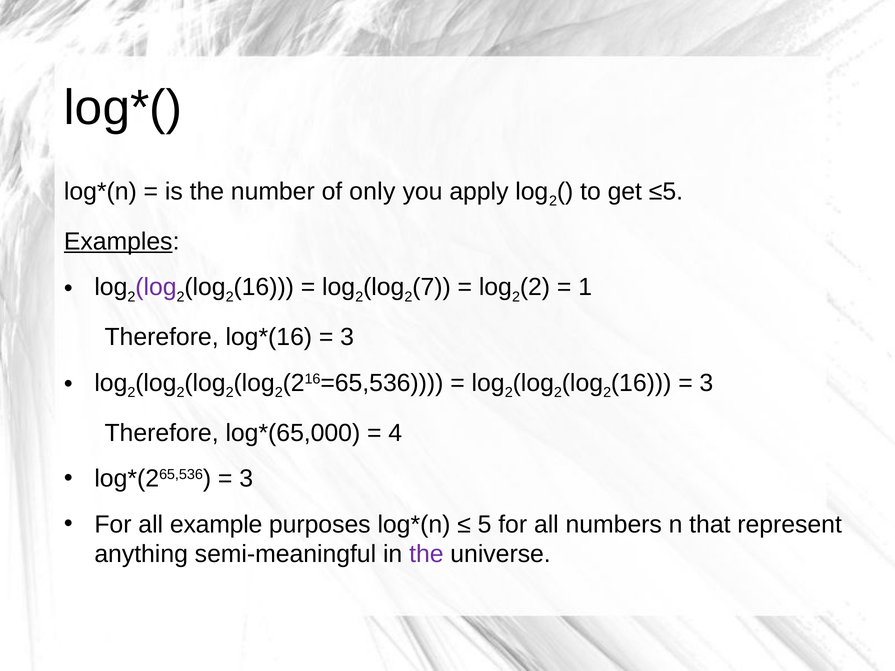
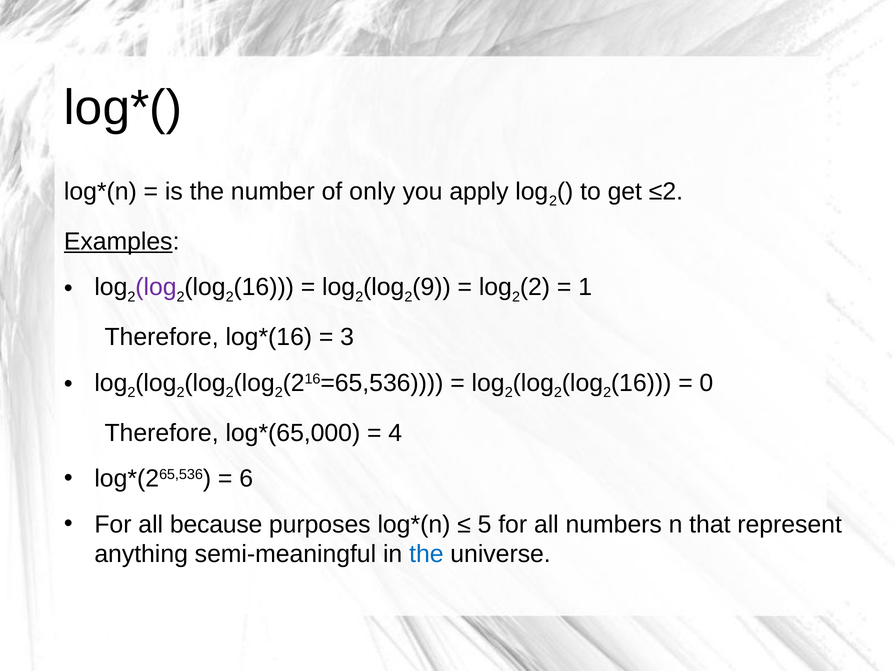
≤5: ≤5 -> ≤2
7: 7 -> 9
3 at (706, 383): 3 -> 0
3 at (246, 479): 3 -> 6
example: example -> because
the at (426, 554) colour: purple -> blue
